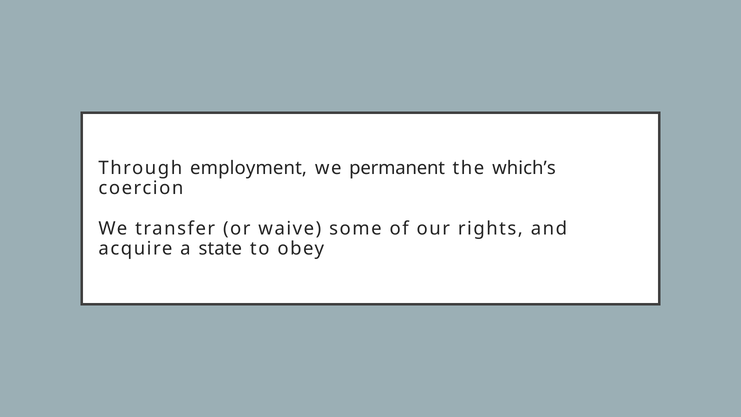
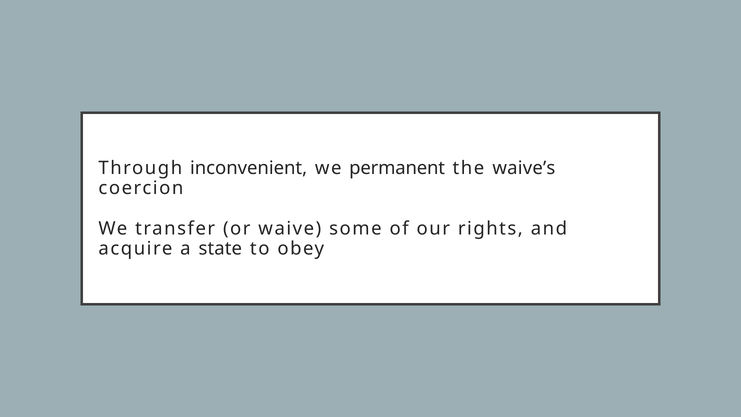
employment: employment -> inconvenient
which’s: which’s -> waive’s
